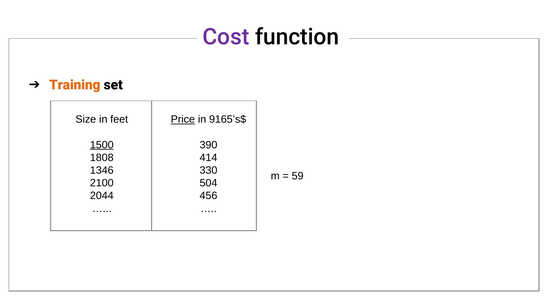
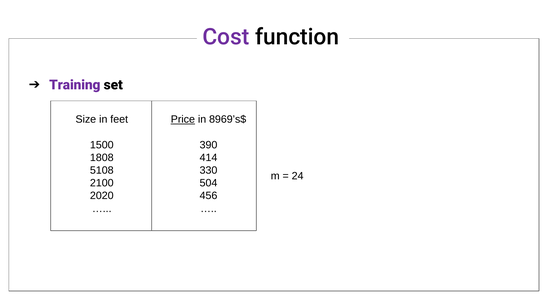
Training colour: orange -> purple
9165’s$: 9165’s$ -> 8969’s$
1500 underline: present -> none
1346: 1346 -> 5108
59: 59 -> 24
2044: 2044 -> 2020
